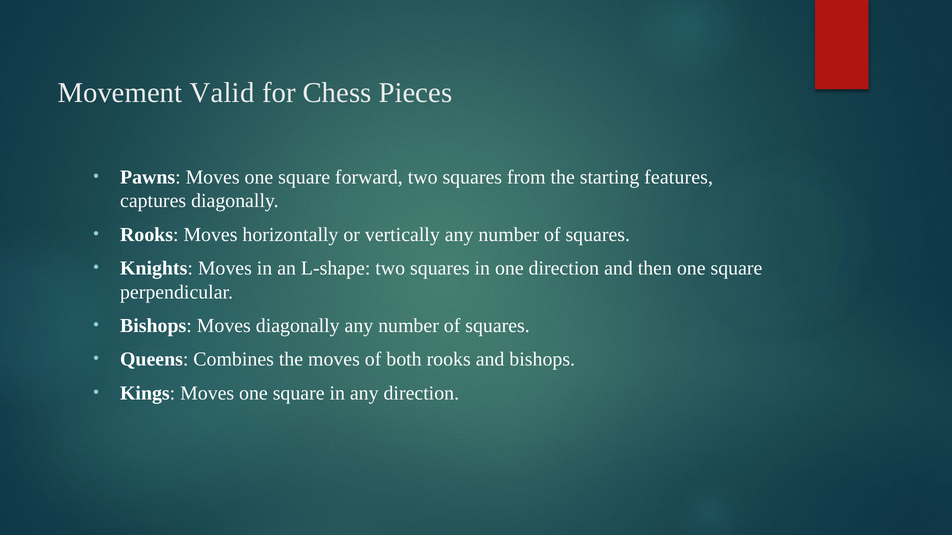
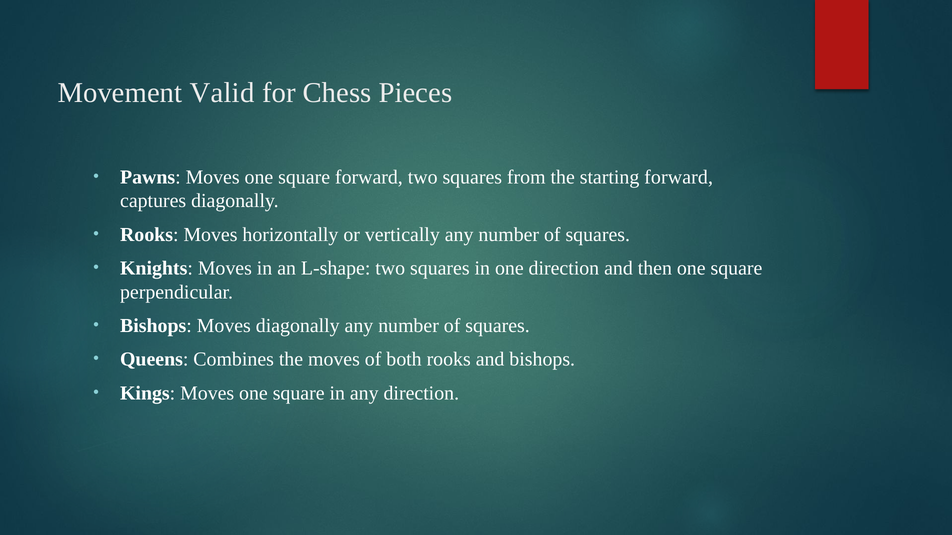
starting features: features -> forward
